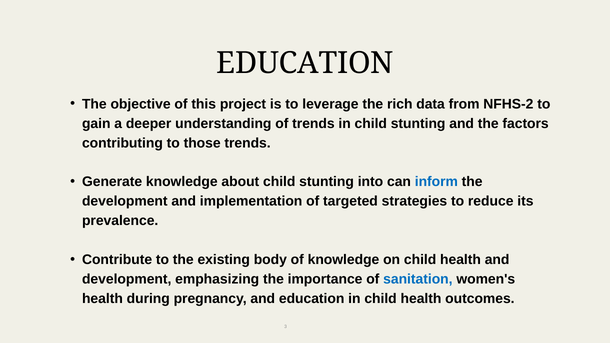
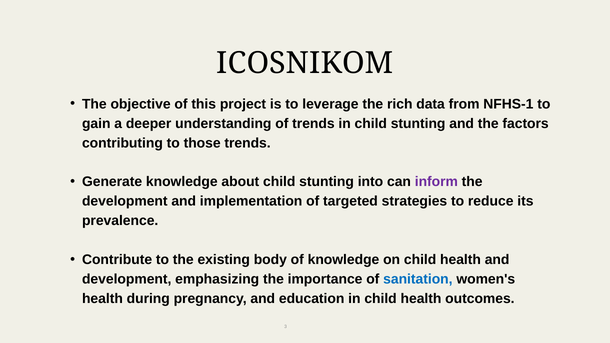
EDUCATION at (305, 63): EDUCATION -> ICOSNIKOM
NFHS-2: NFHS-2 -> NFHS-1
inform colour: blue -> purple
